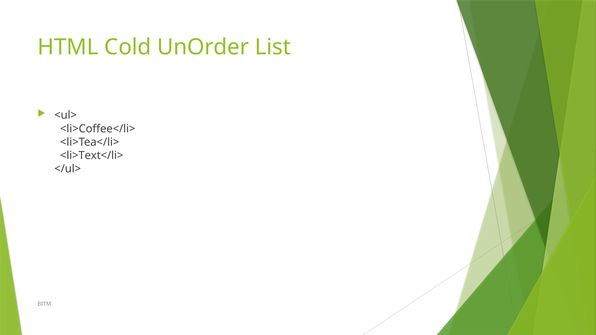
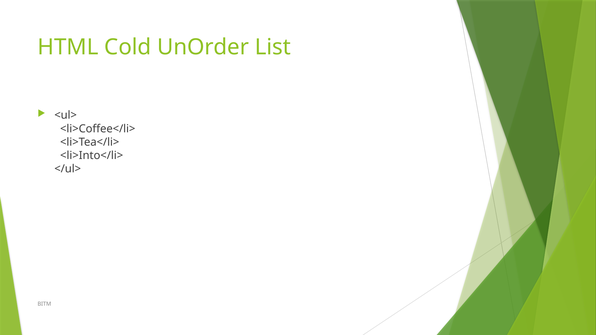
<li>Text</li>: <li>Text</li> -> <li>Into</li>
